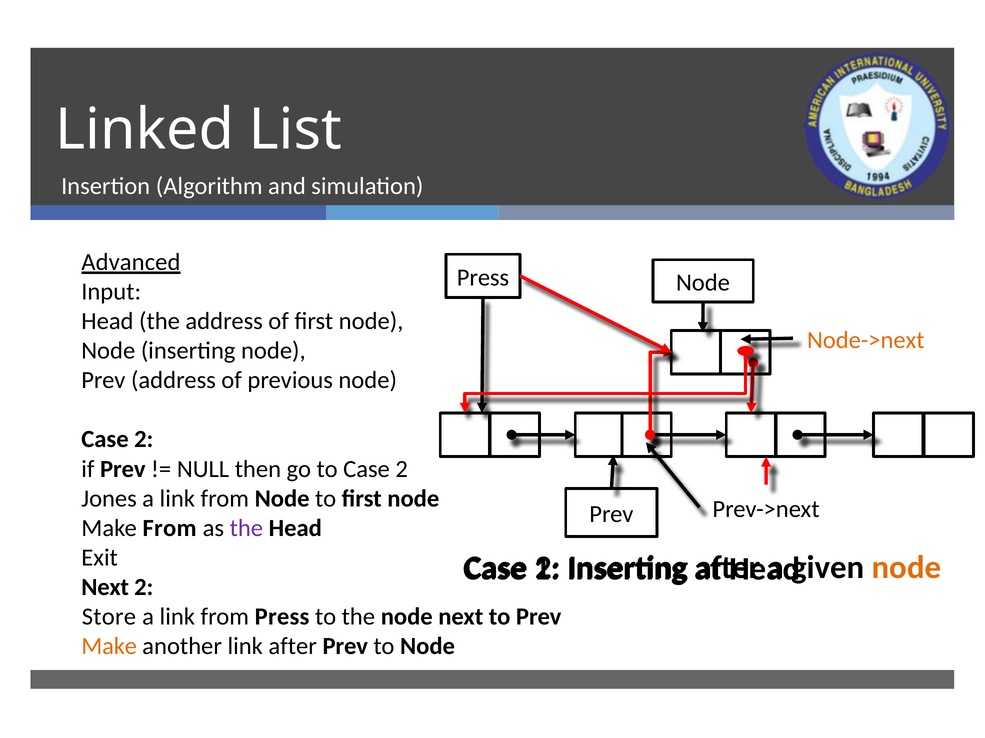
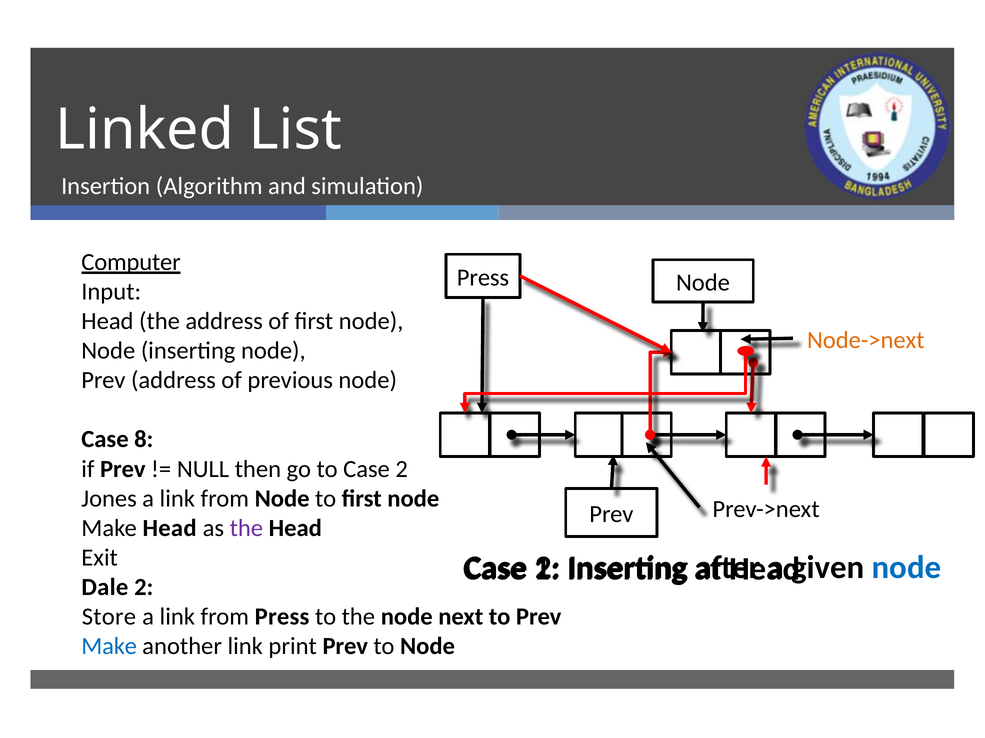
Advanced: Advanced -> Computer
2 at (144, 440): 2 -> 8
Make From: From -> Head
node at (906, 568) colour: orange -> blue
Next at (105, 588): Next -> Dale
Make at (109, 647) colour: orange -> blue
link after: after -> print
